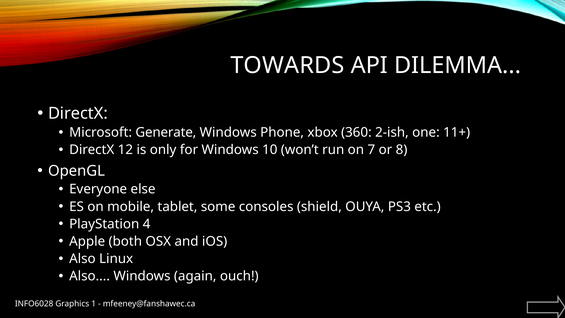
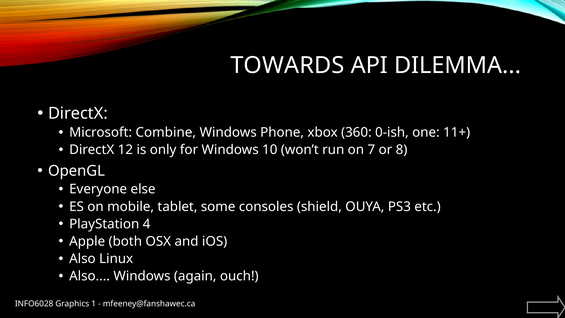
Generate: Generate -> Combine
2-ish: 2-ish -> 0-ish
